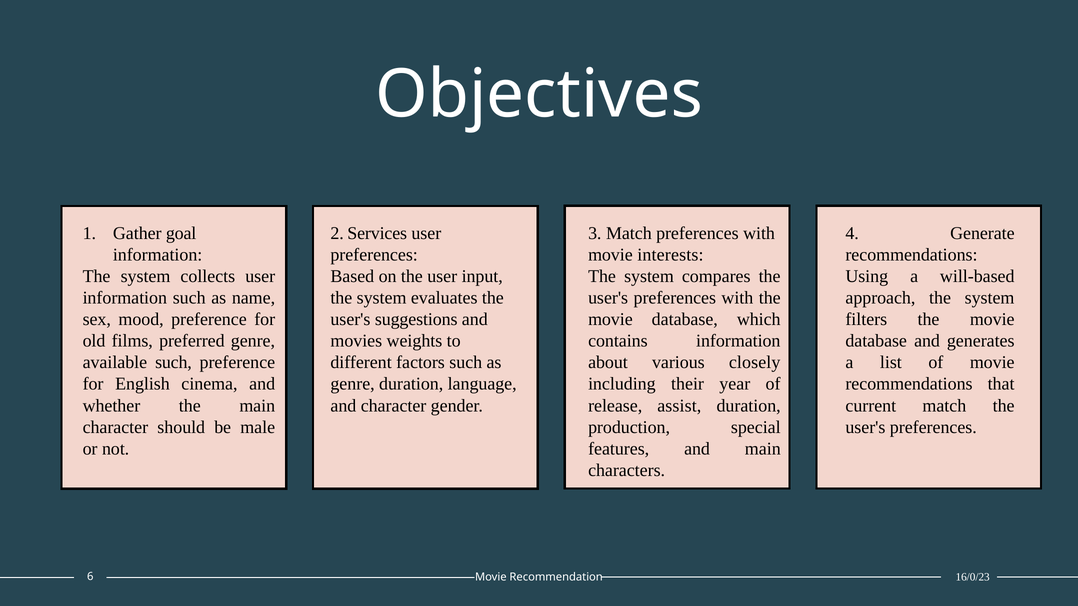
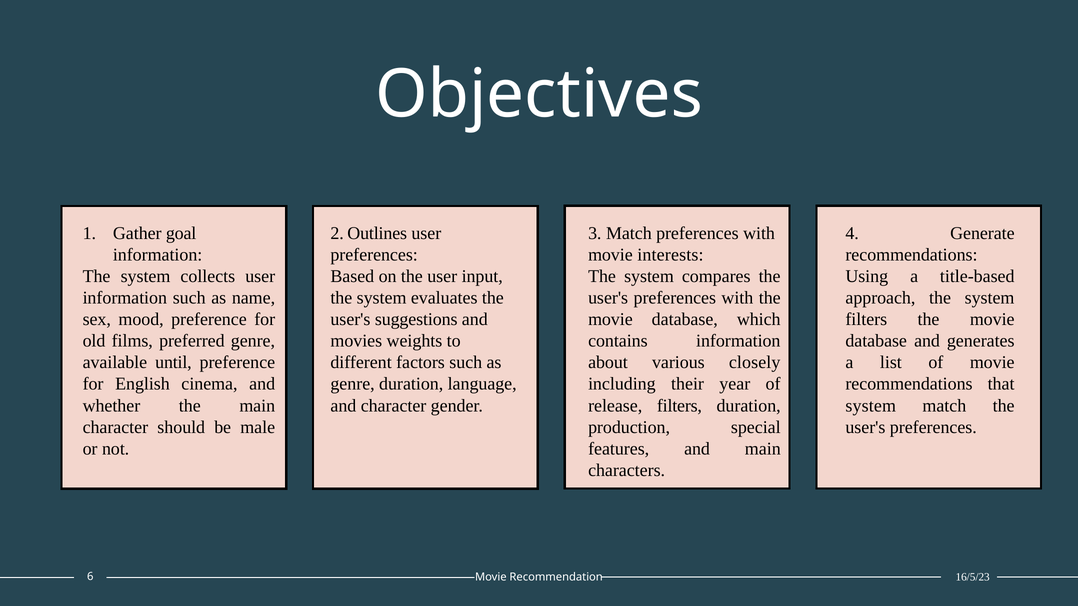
Services: Services -> Outlines
will-based: will-based -> title-based
available such: such -> until
release assist: assist -> filters
current at (871, 406): current -> system
16/0/23: 16/0/23 -> 16/5/23
